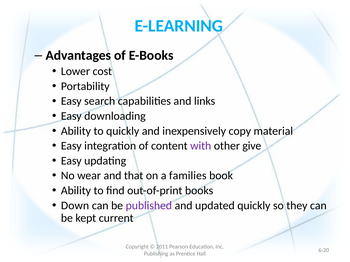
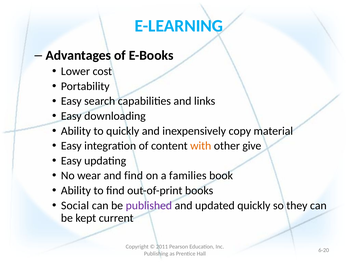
with colour: purple -> orange
and that: that -> find
Down: Down -> Social
